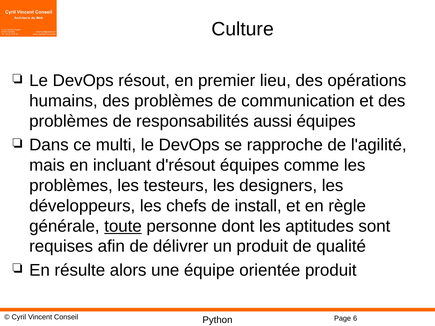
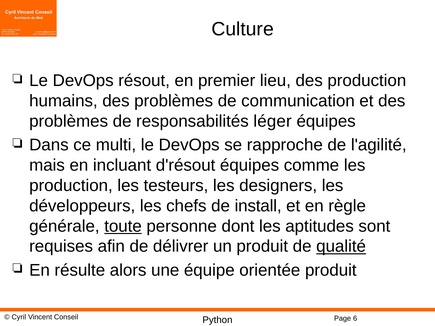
des opérations: opérations -> production
aussi: aussi -> léger
problèmes at (71, 186): problèmes -> production
qualité underline: none -> present
